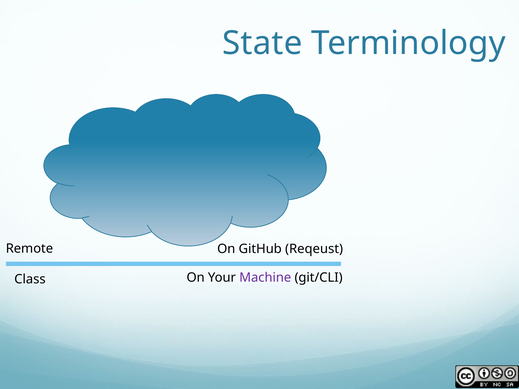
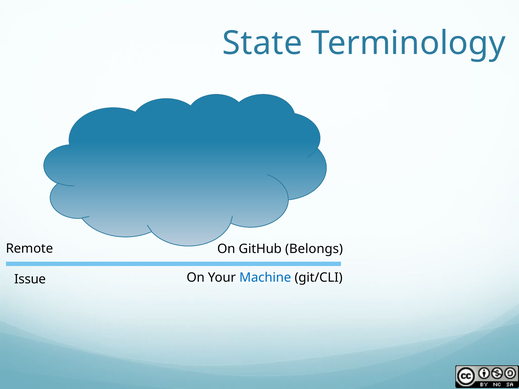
Reqeust: Reqeust -> Belongs
Machine colour: purple -> blue
Class: Class -> Issue
